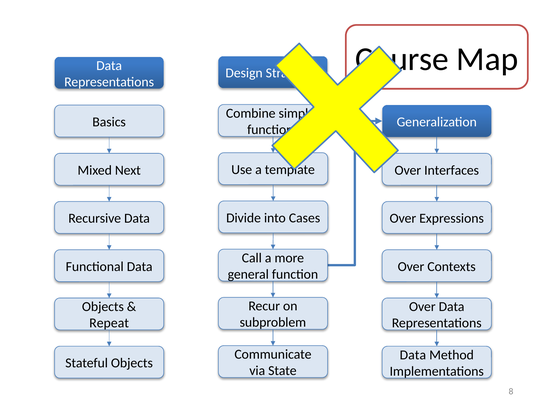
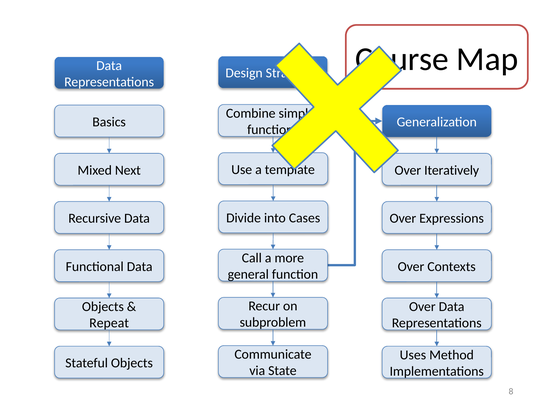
Interfaces: Interfaces -> Iteratively
Data at (413, 354): Data -> Uses
